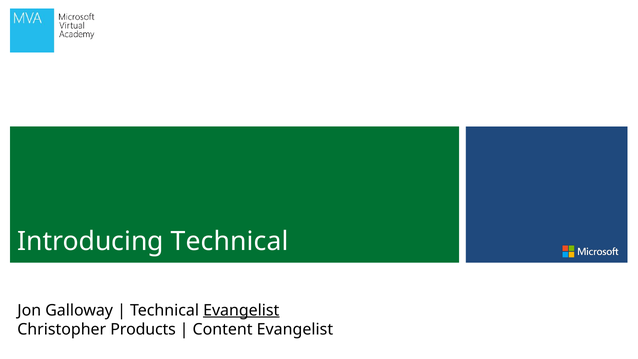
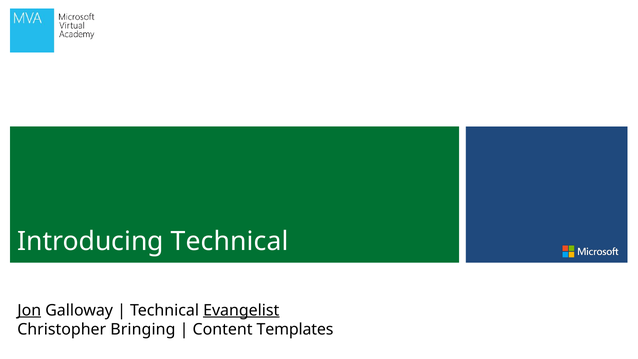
Jon underline: none -> present
Products: Products -> Bringing
Content Evangelist: Evangelist -> Templates
